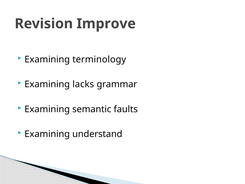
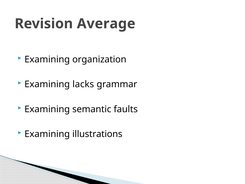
Improve: Improve -> Average
terminology: terminology -> organization
understand: understand -> illustrations
